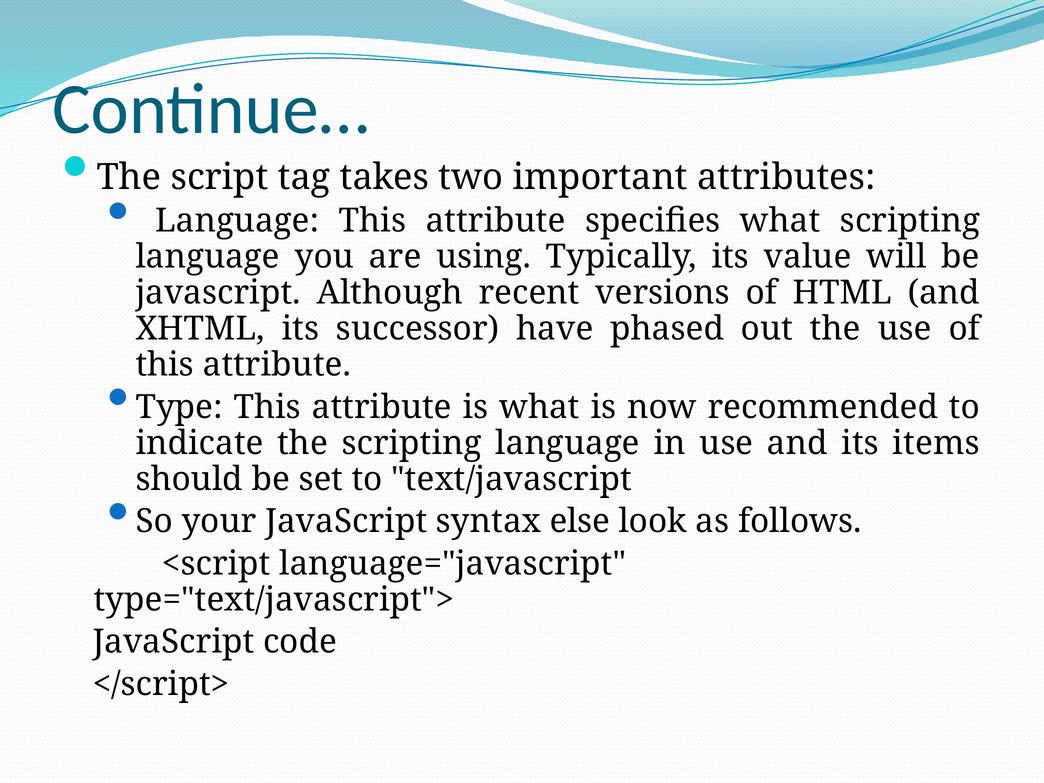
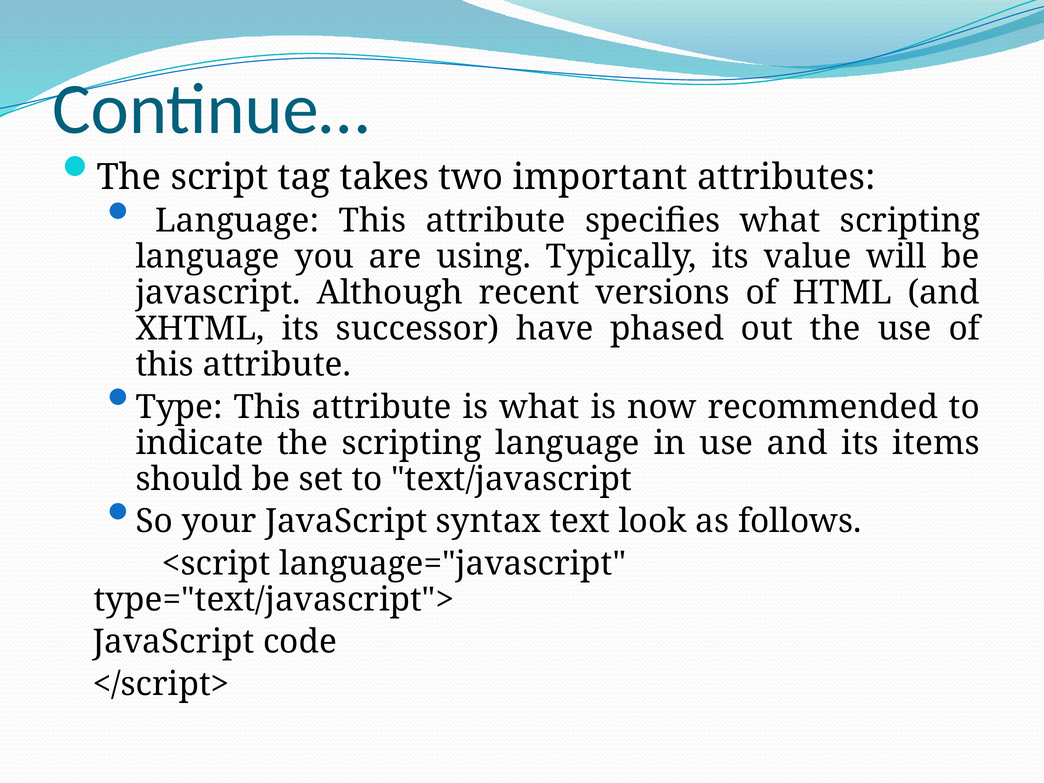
else: else -> text
